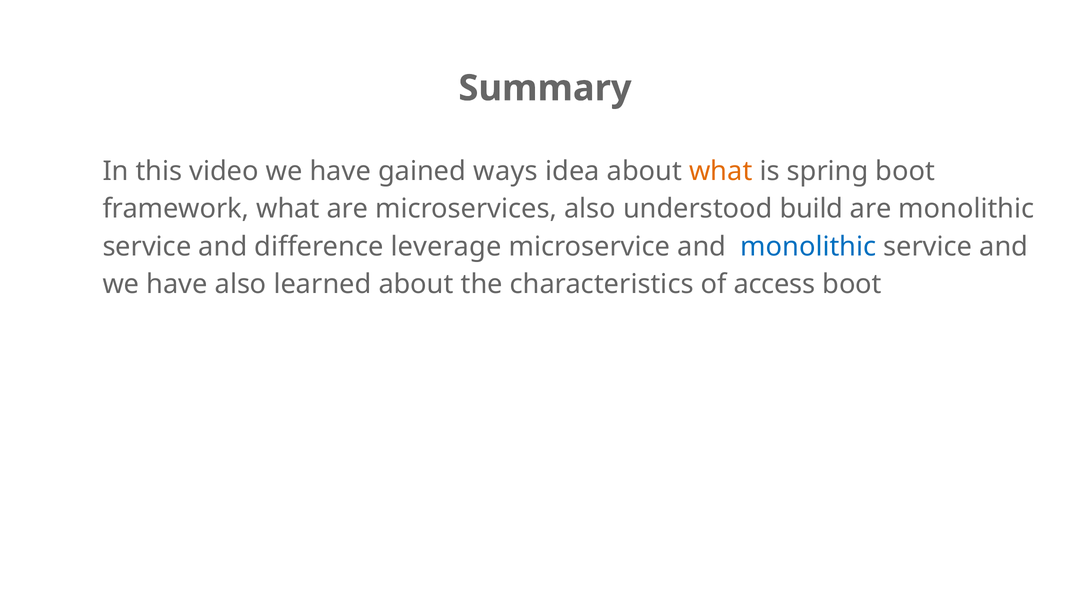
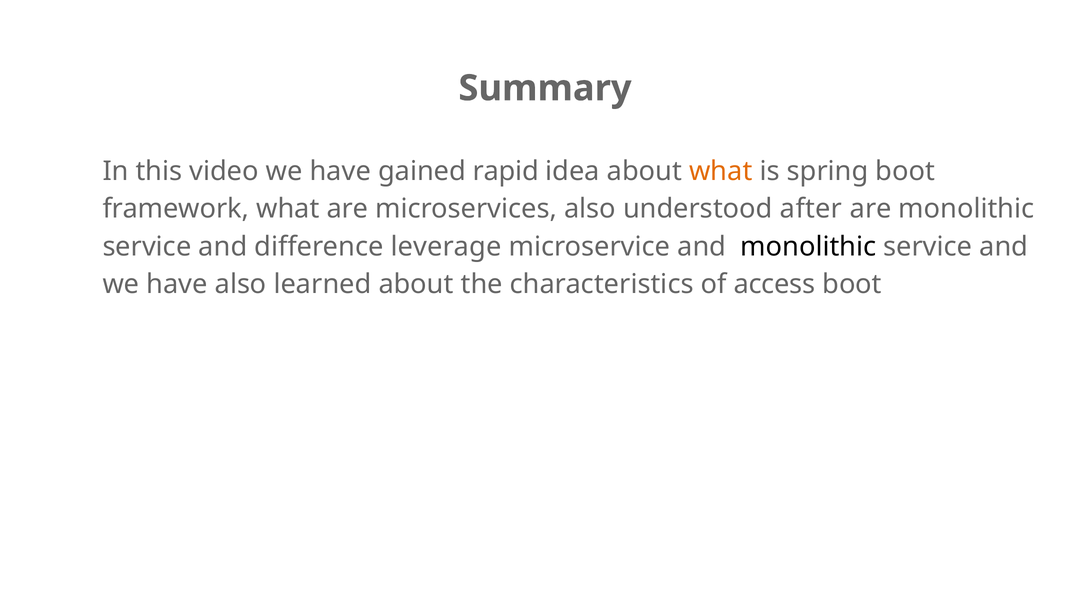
ways: ways -> rapid
build: build -> after
monolithic at (808, 247) colour: blue -> black
